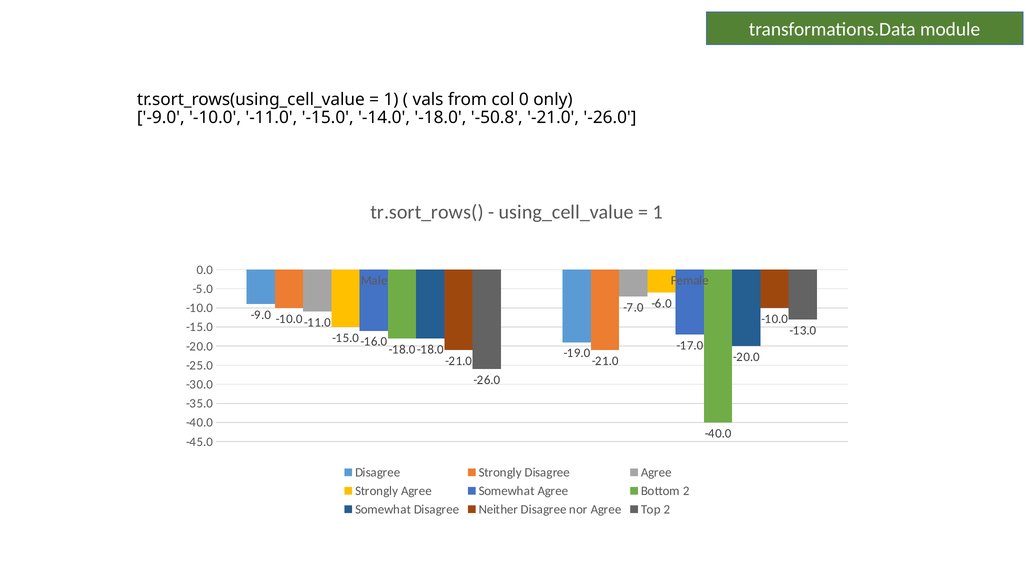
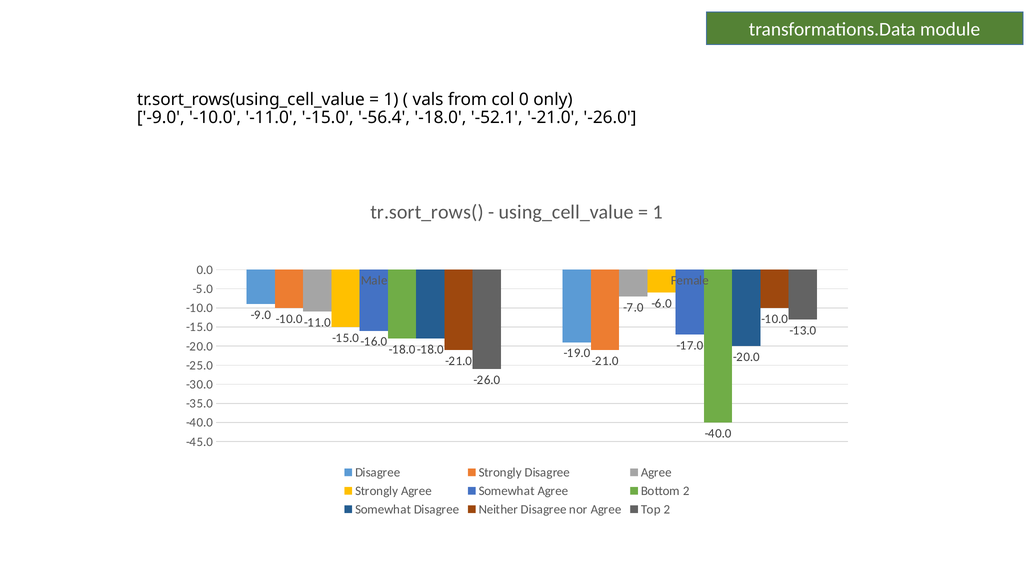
-14.0: -14.0 -> -56.4
-50.8: -50.8 -> -52.1
